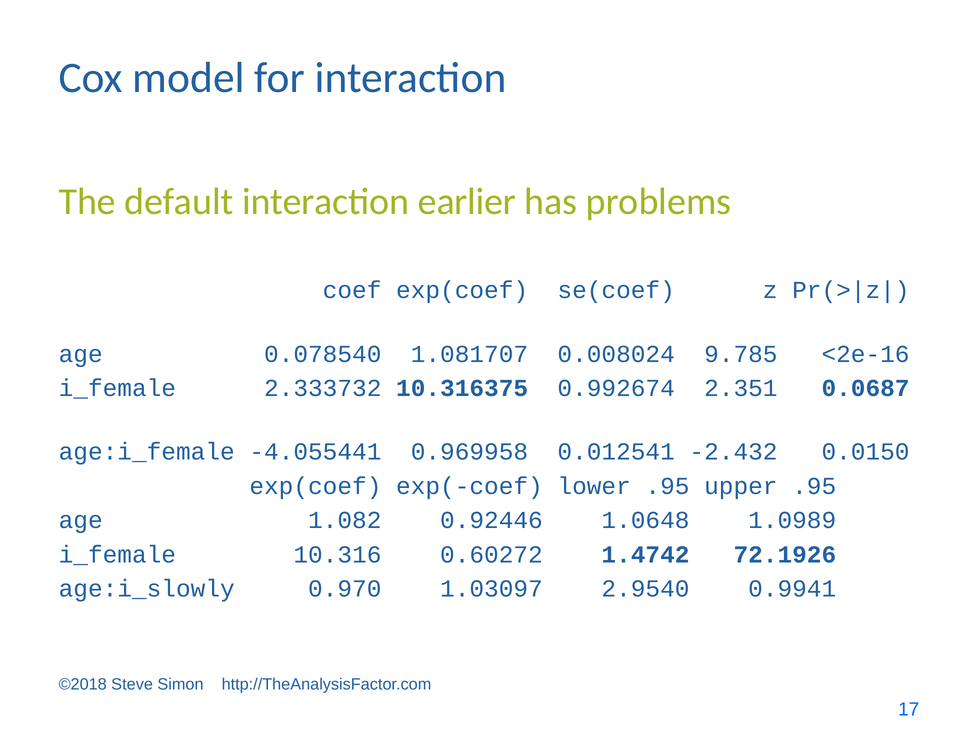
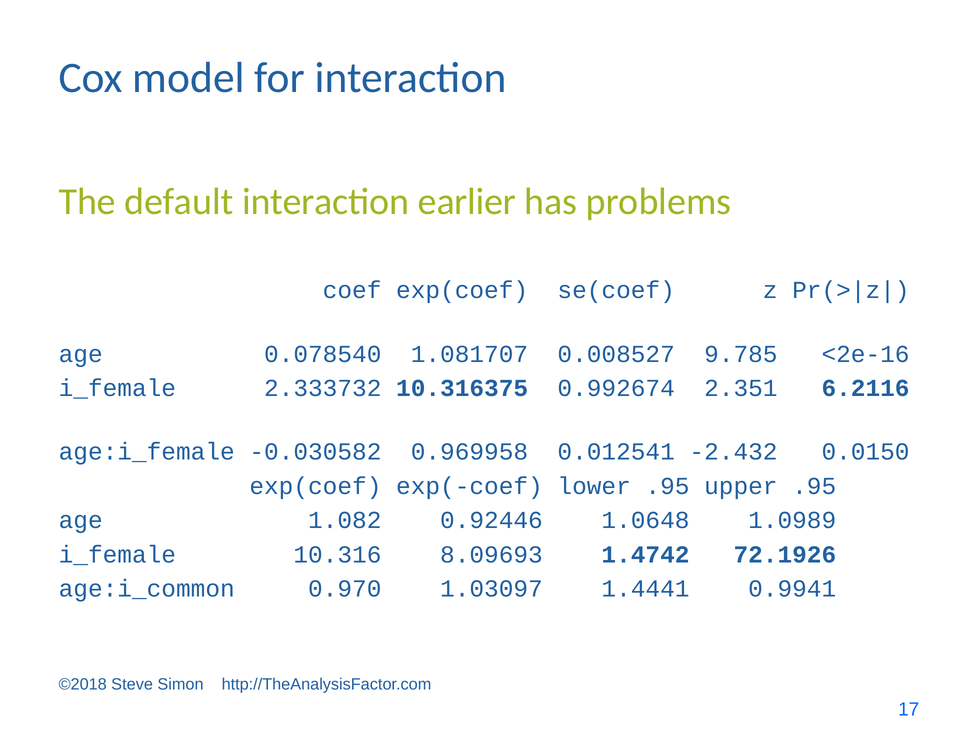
0.008024: 0.008024 -> 0.008527
0.0687: 0.0687 -> 6.2116
-4.055441: -4.055441 -> -0.030582
0.60272: 0.60272 -> 8.09693
age:i_slowly: age:i_slowly -> age:i_common
2.9540: 2.9540 -> 1.4441
